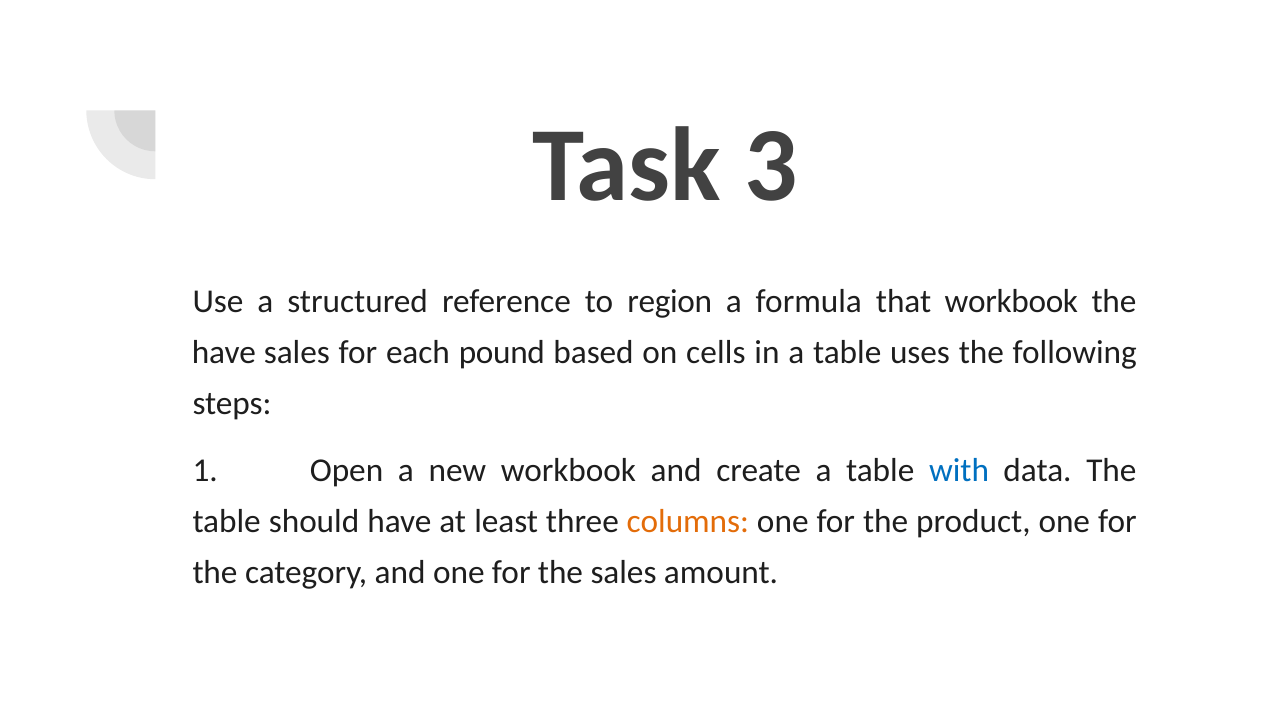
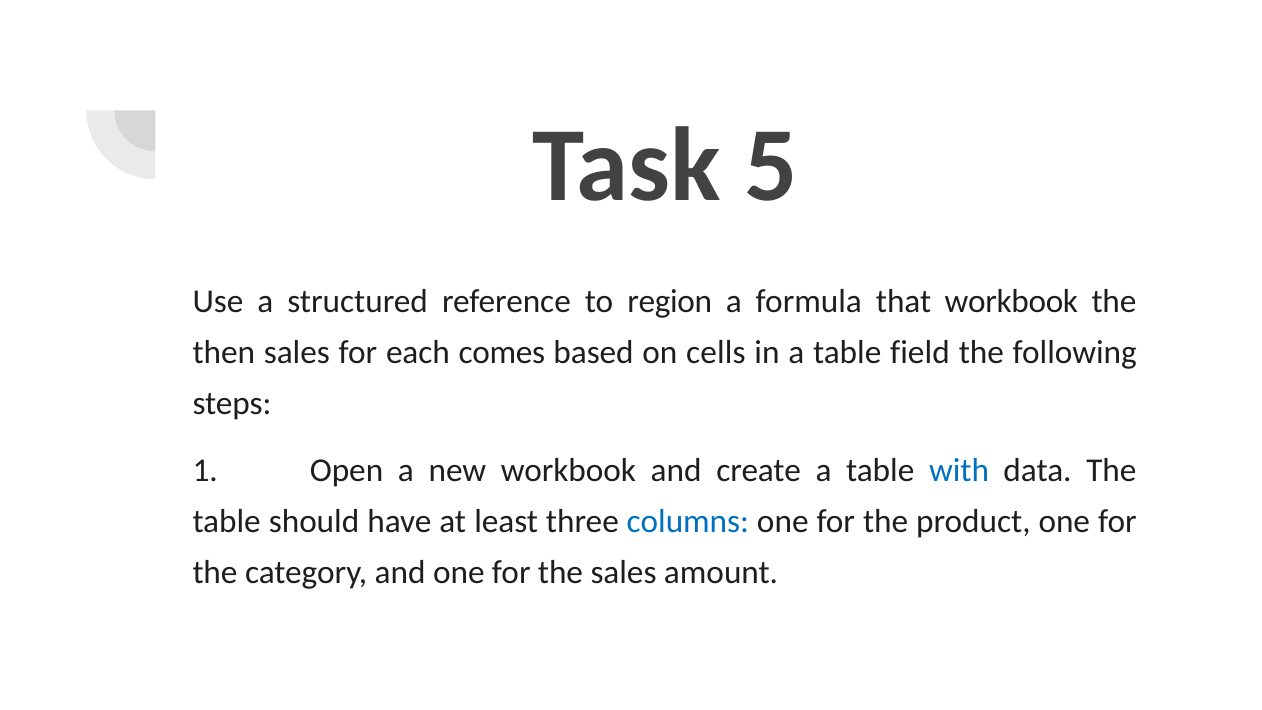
3: 3 -> 5
have at (224, 352): have -> then
pound: pound -> comes
uses: uses -> field
columns colour: orange -> blue
